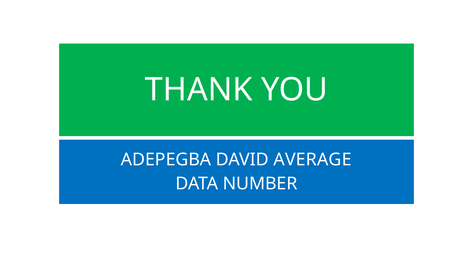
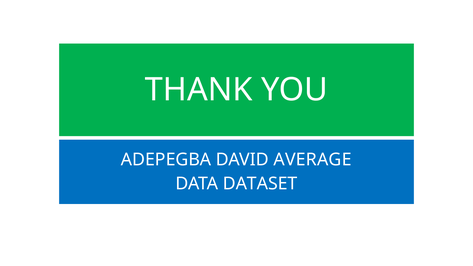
NUMBER: NUMBER -> DATASET
